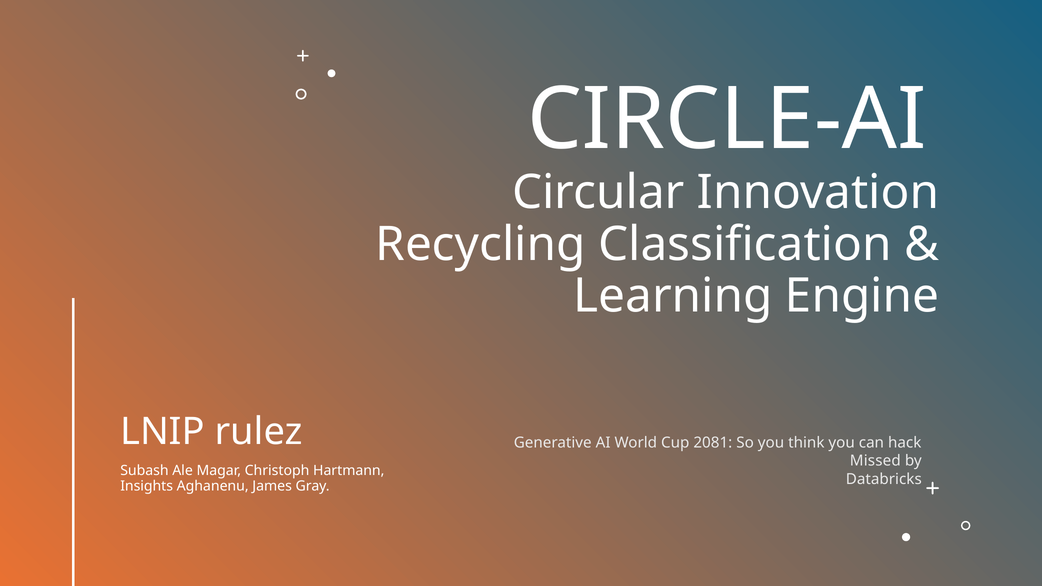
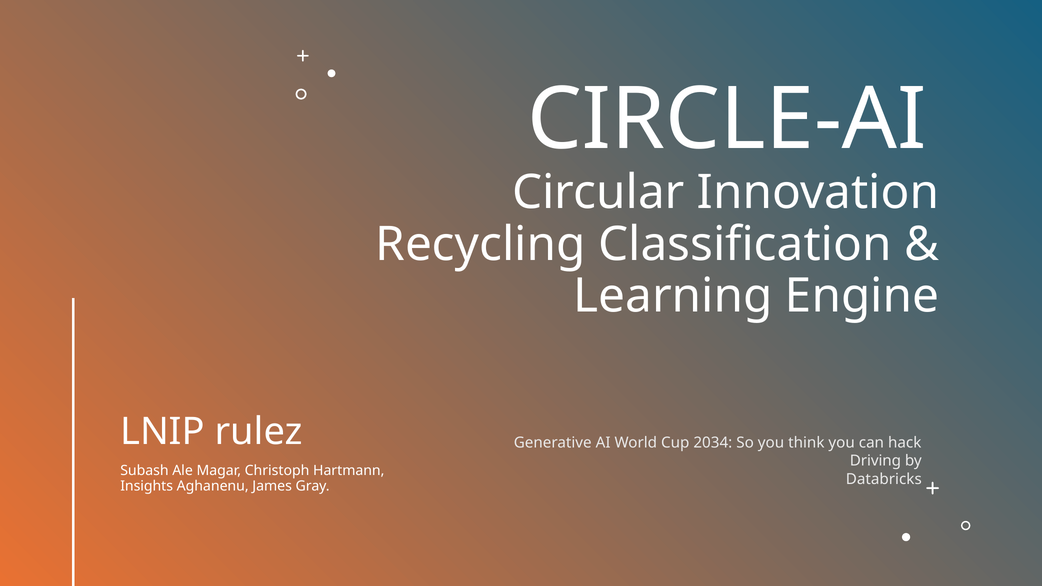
2081: 2081 -> 2034
Missed: Missed -> Driving
